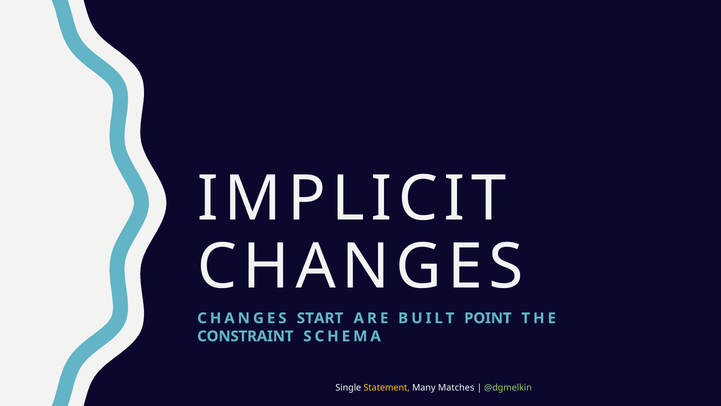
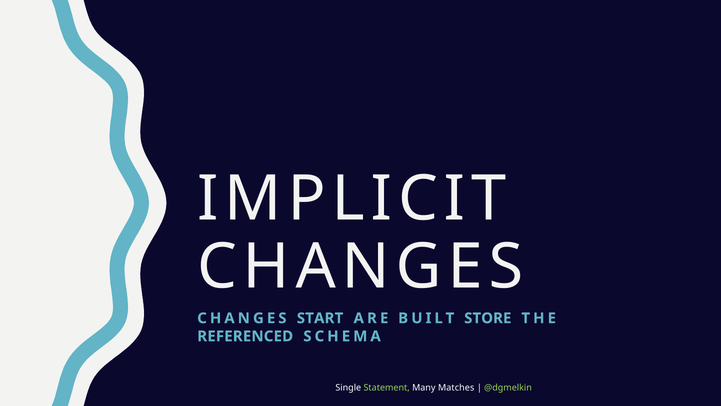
POINT: POINT -> STORE
CONSTRAINT: CONSTRAINT -> REFERENCED
Statement colour: yellow -> light green
